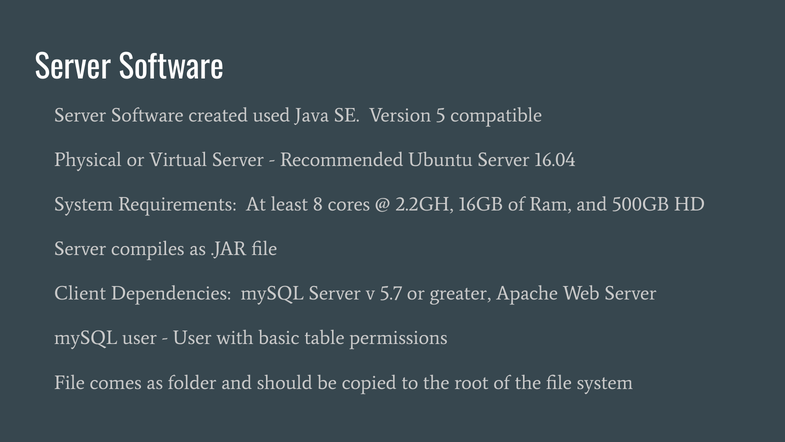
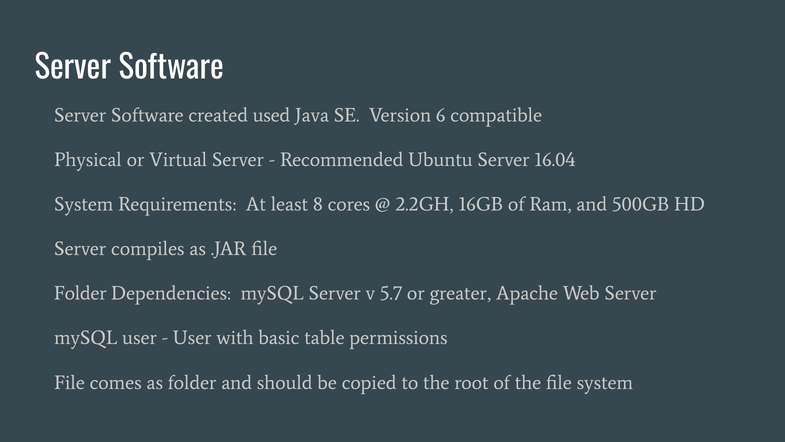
5: 5 -> 6
Client at (80, 293): Client -> Folder
